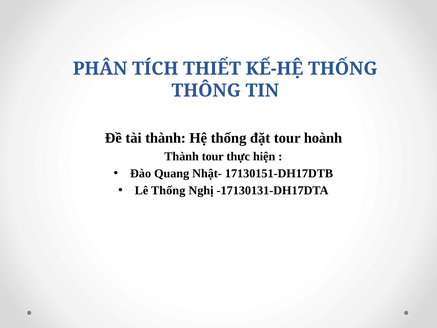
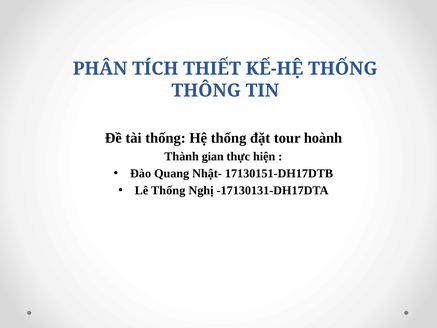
tài thành: thành -> thống
Thành tour: tour -> gian
